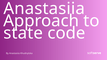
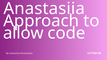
state: state -> allow
